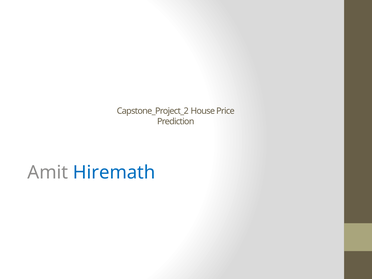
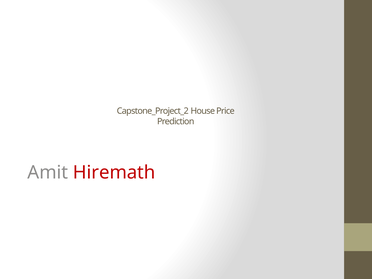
Hiremath colour: blue -> red
